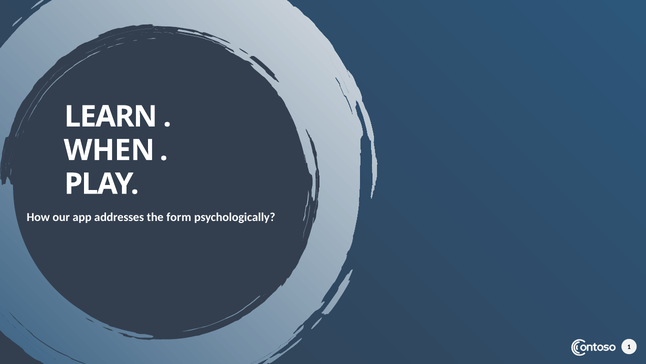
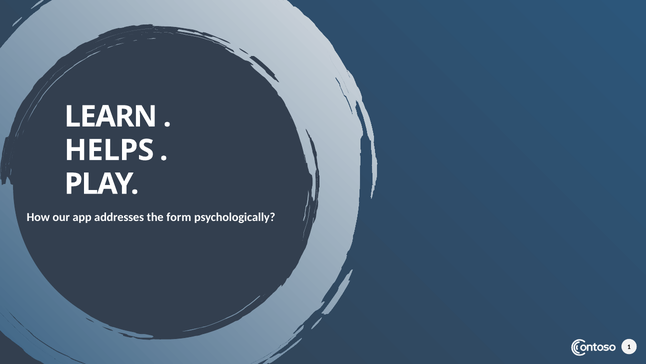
WHEN: WHEN -> HELPS
